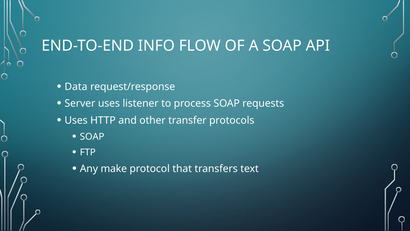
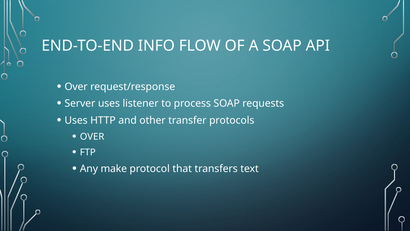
Data at (76, 87): Data -> Over
SOAP at (92, 136): SOAP -> OVER
